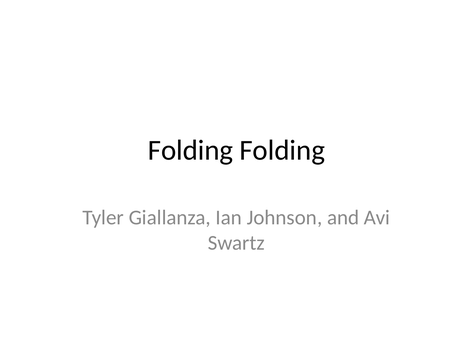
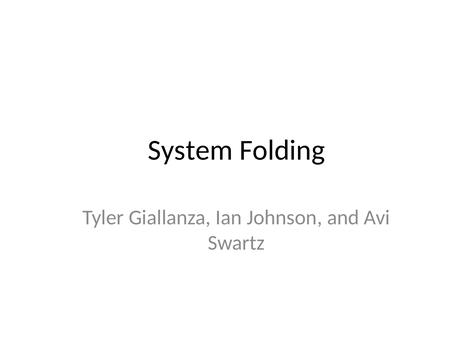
Folding at (190, 150): Folding -> System
